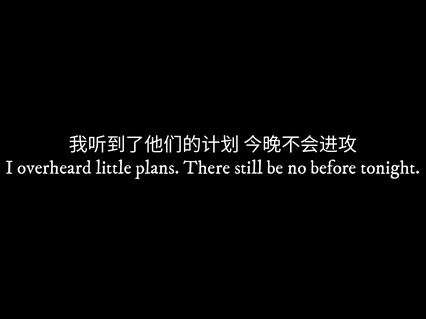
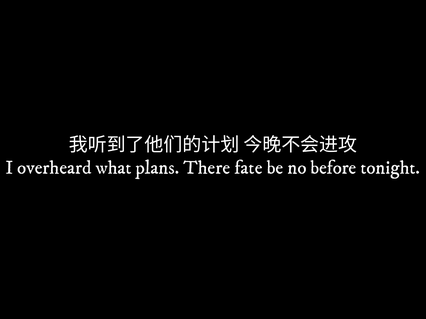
little: little -> what
still: still -> fate
